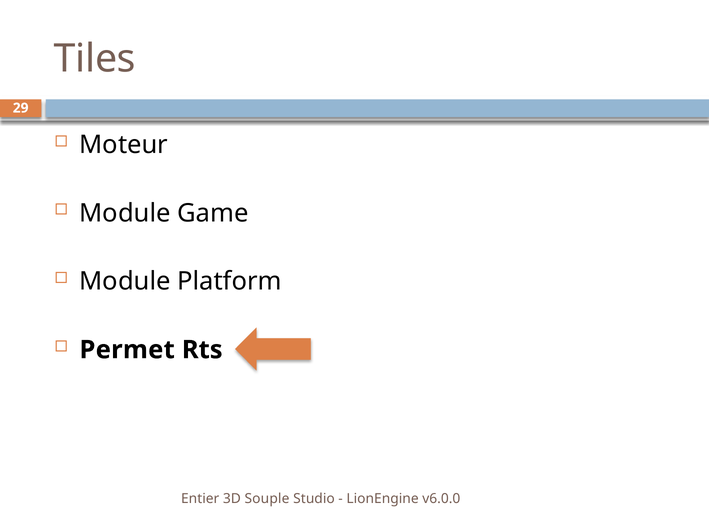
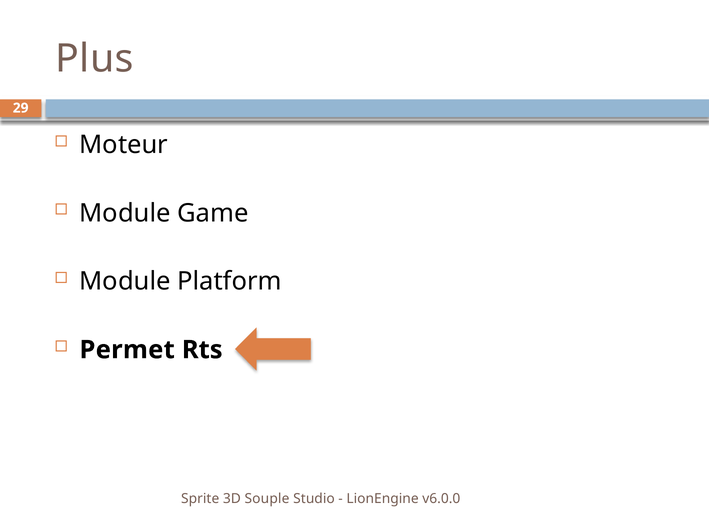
Tiles: Tiles -> Plus
Entier: Entier -> Sprite
